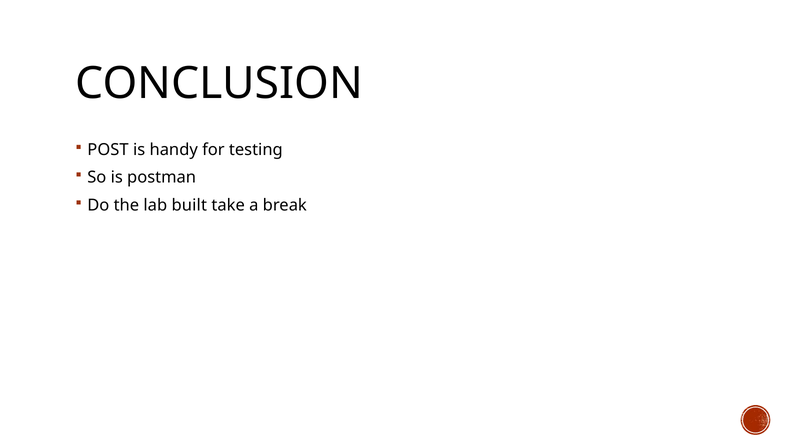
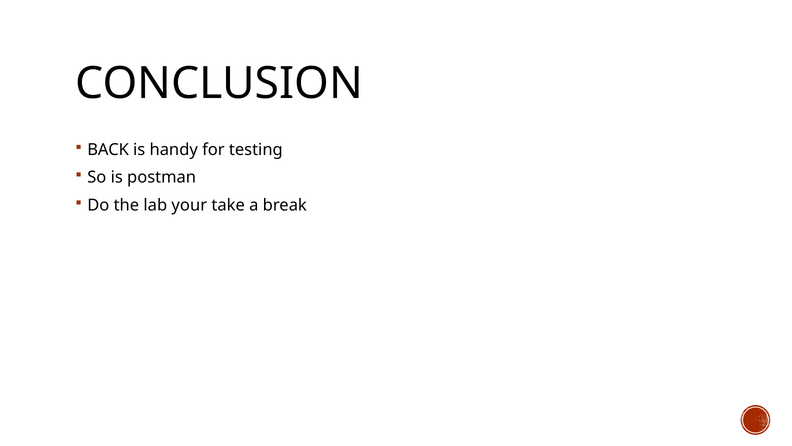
POST: POST -> BACK
built: built -> your
